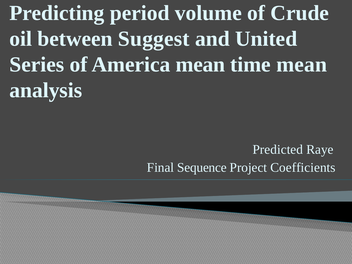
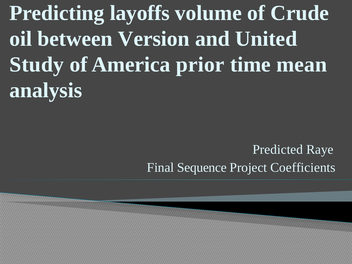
period: period -> layoffs
Suggest: Suggest -> Version
Series: Series -> Study
America mean: mean -> prior
